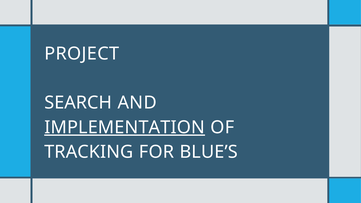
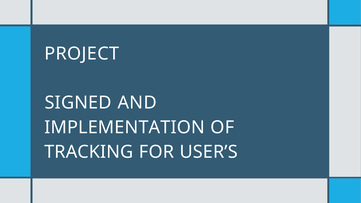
SEARCH: SEARCH -> SIGNED
IMPLEMENTATION underline: present -> none
BLUE’S: BLUE’S -> USER’S
